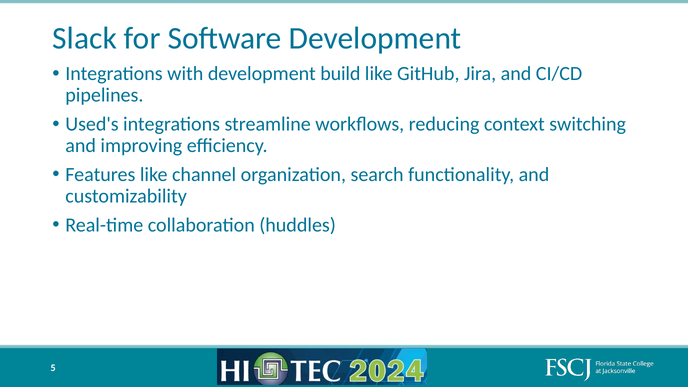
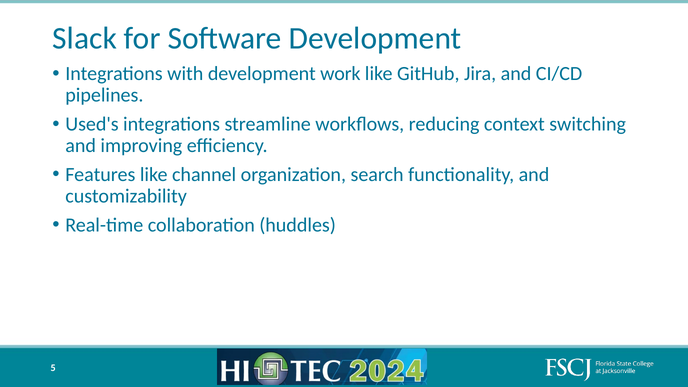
build: build -> work
